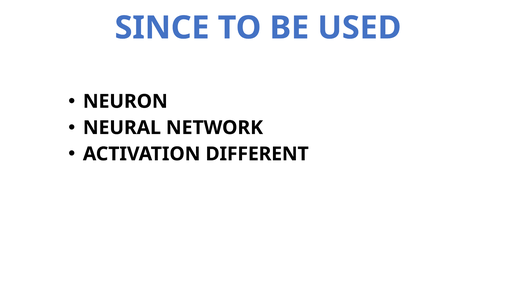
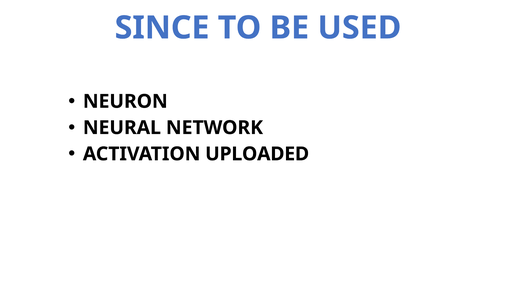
DIFFERENT: DIFFERENT -> UPLOADED
